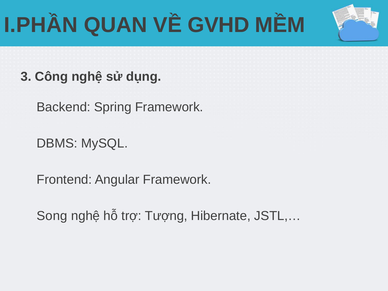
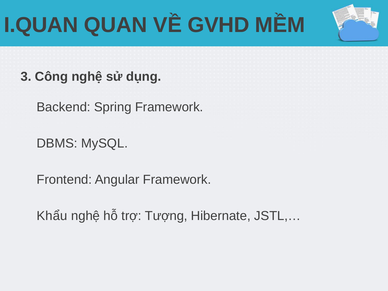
I.PHẦN: I.PHẦN -> I.QUAN
Song: Song -> Khẩu
